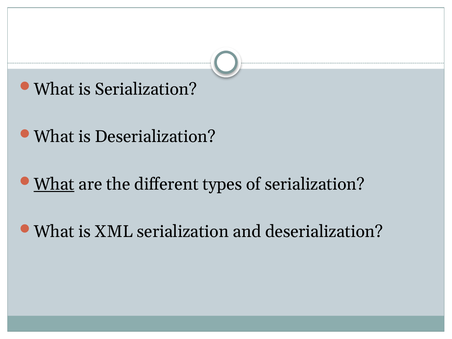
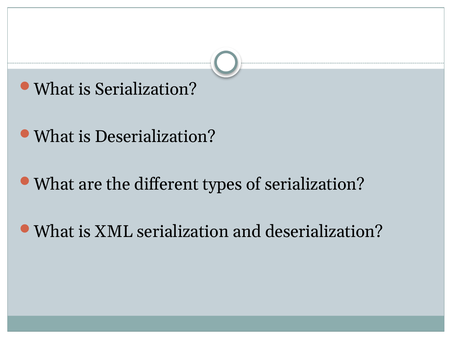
What at (54, 184) underline: present -> none
